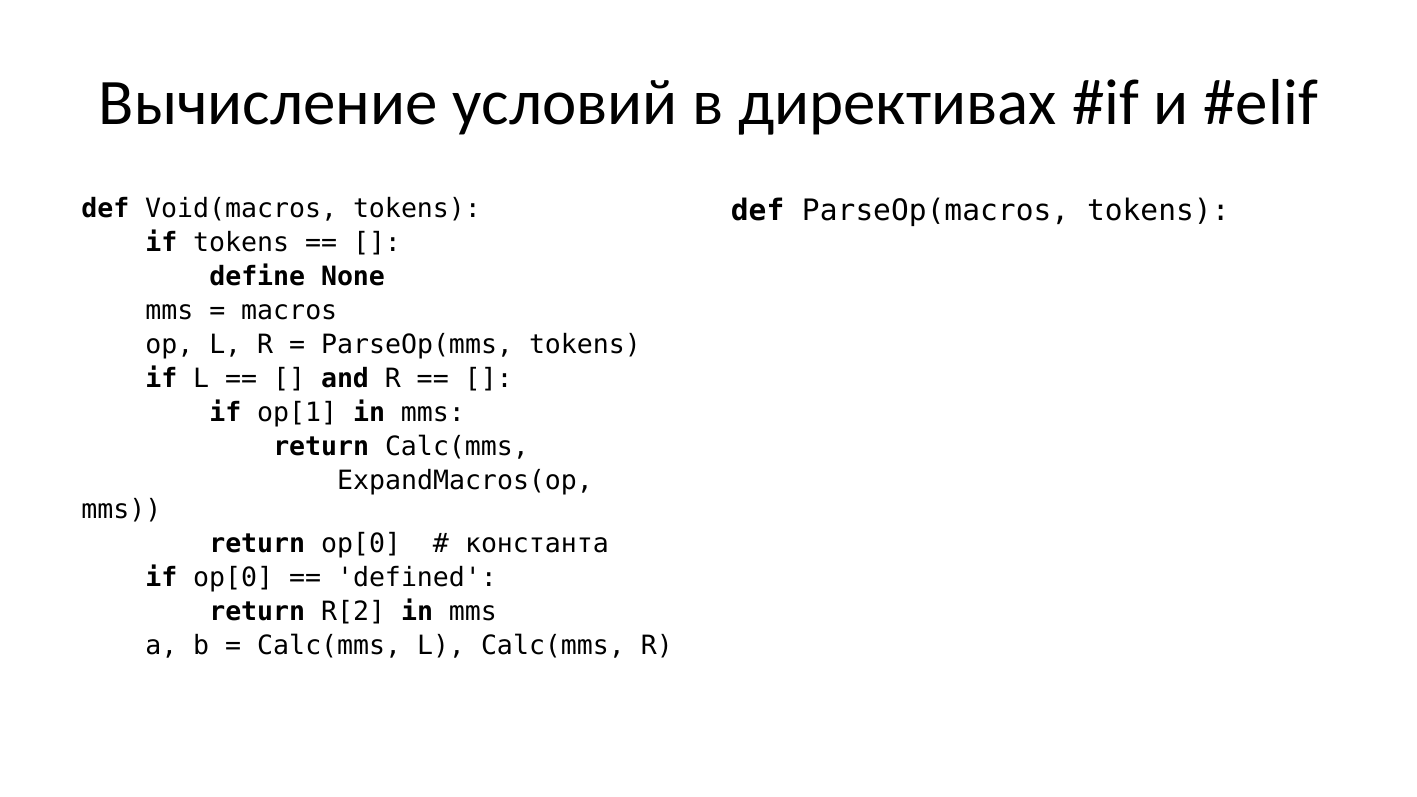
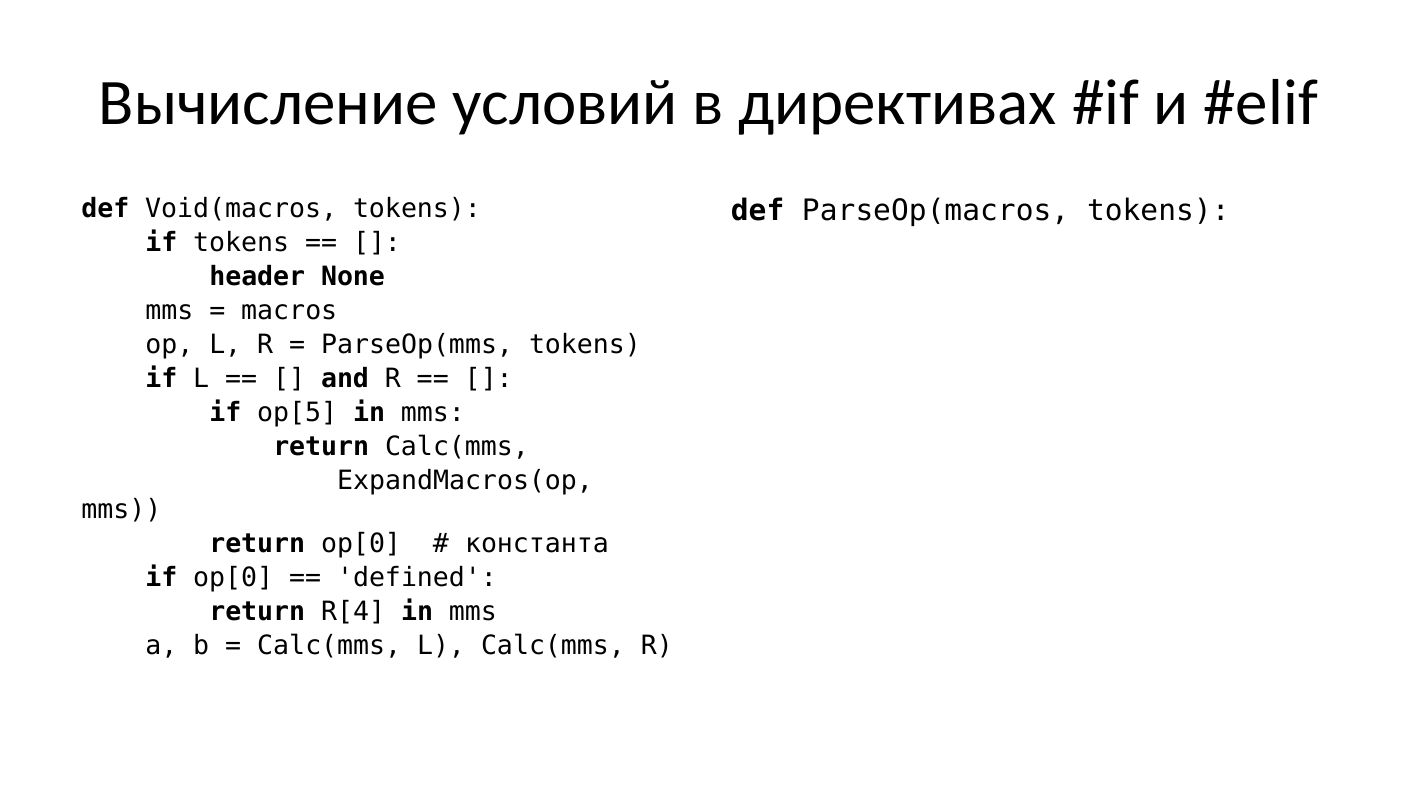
define: define -> header
op[1: op[1 -> op[5
R[2: R[2 -> R[4
